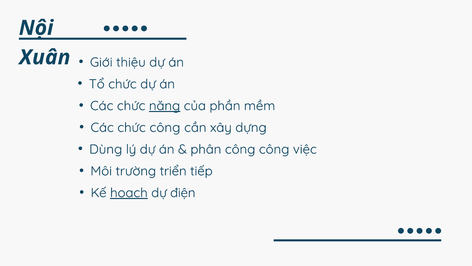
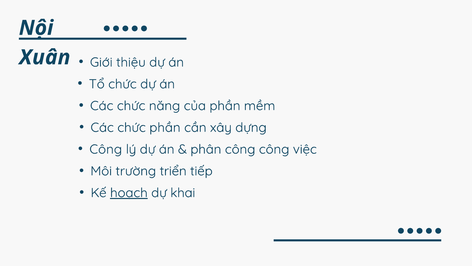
năng underline: present -> none
chức công: công -> phần
Dùng at (106, 149): Dùng -> Công
điện: điện -> khai
